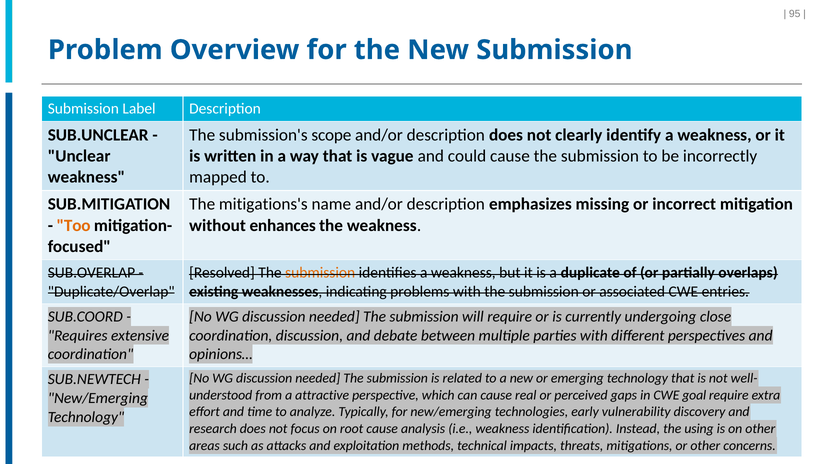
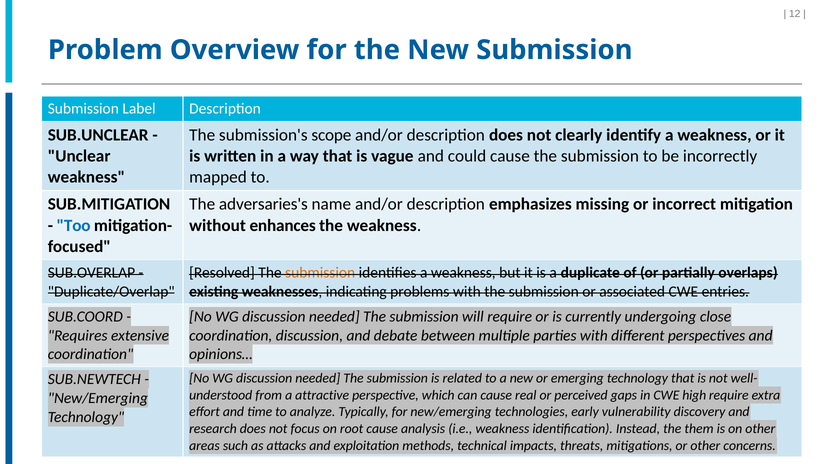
95: 95 -> 12
mitigations's: mitigations's -> adversaries's
Too colour: orange -> blue
goal: goal -> high
using: using -> them
